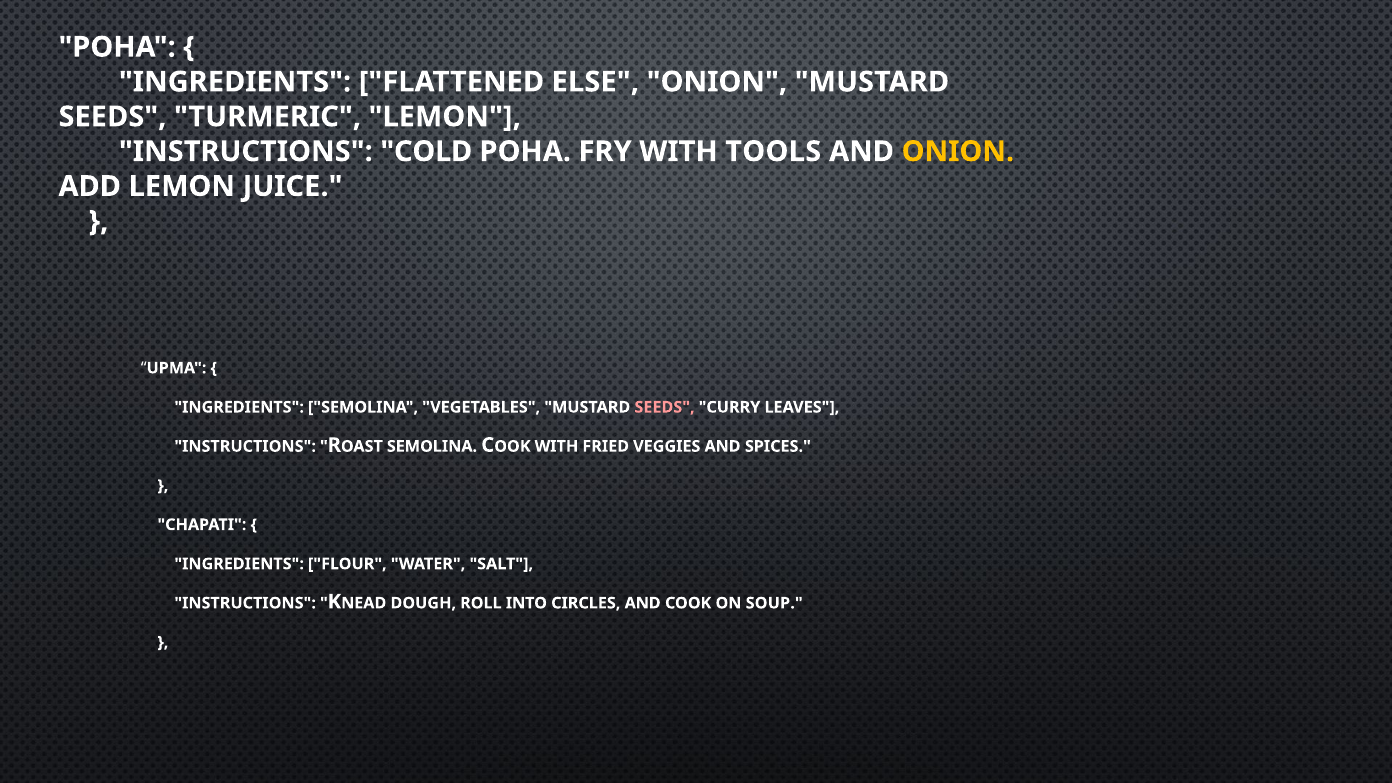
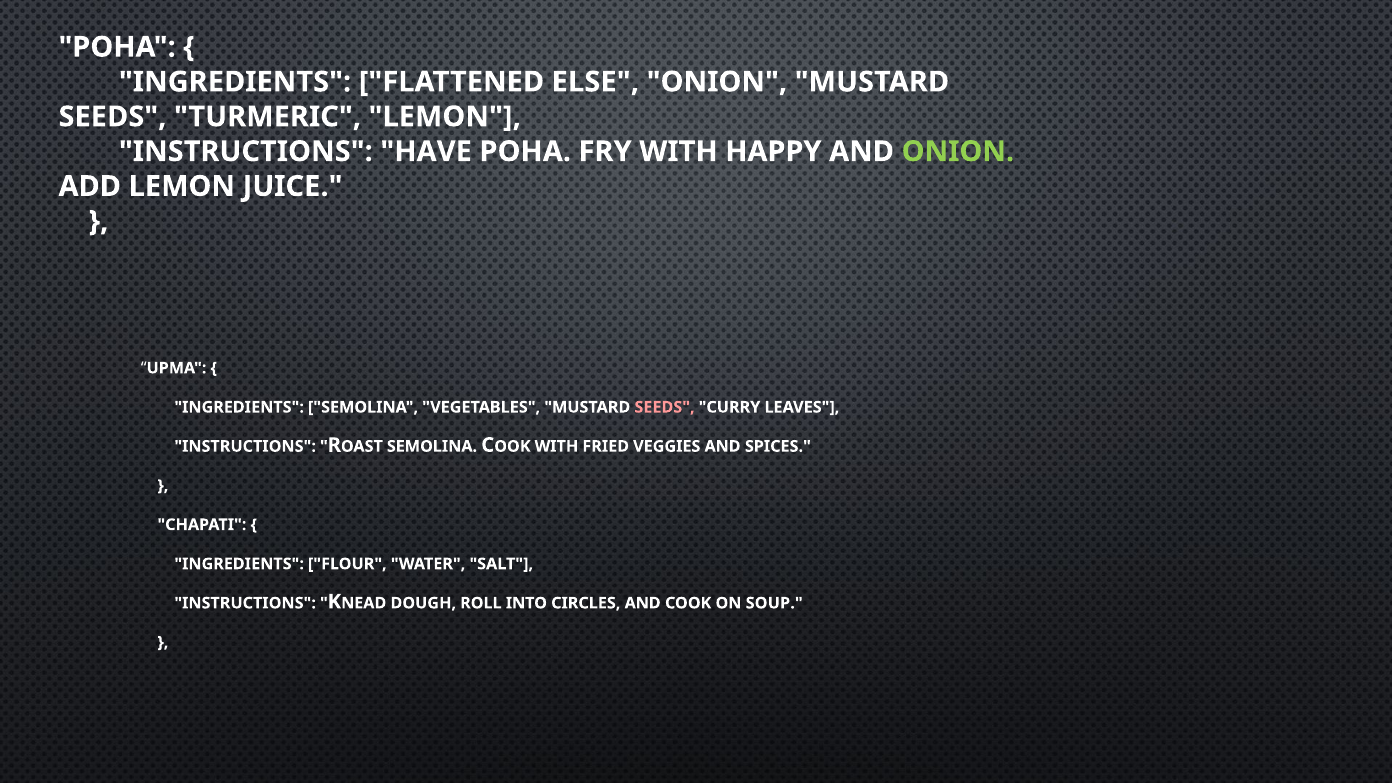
COLD: COLD -> HAVE
TOOLS: TOOLS -> HAPPY
ONION at (958, 152) colour: yellow -> light green
